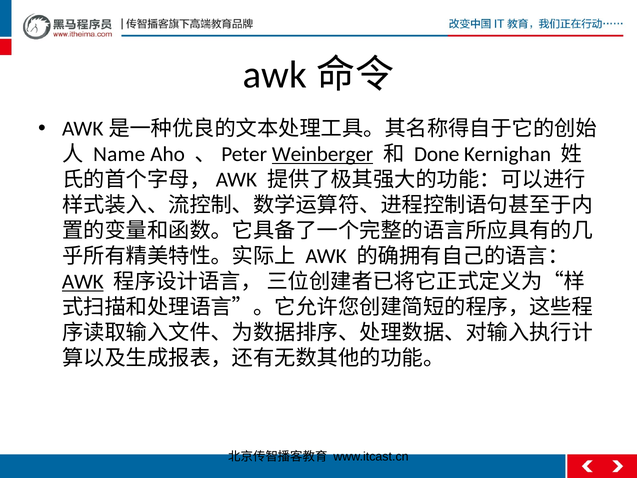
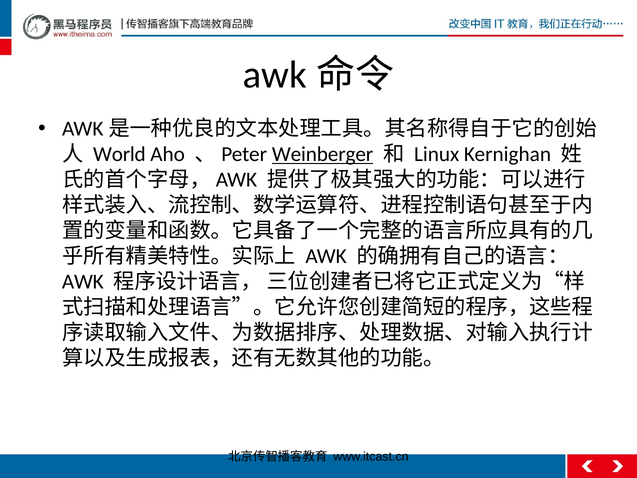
Name: Name -> World
Done: Done -> Linux
AWK at (83, 282) underline: present -> none
